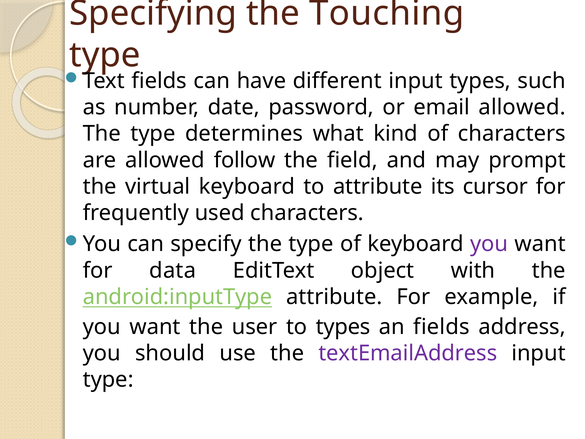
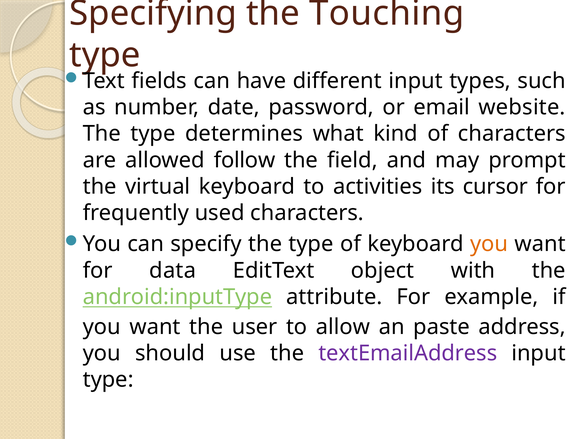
email allowed: allowed -> website
to attribute: attribute -> activities
you at (489, 244) colour: purple -> orange
to types: types -> allow
an fields: fields -> paste
